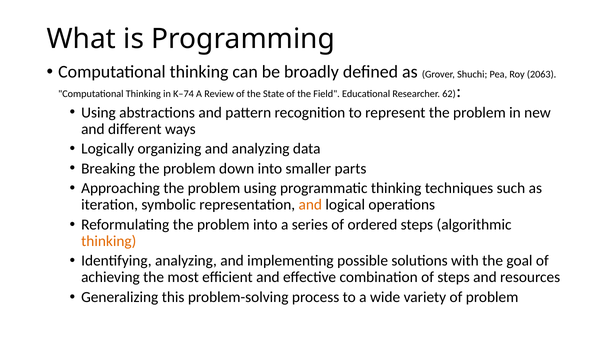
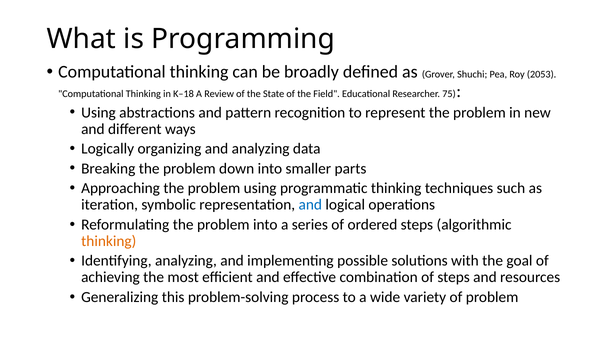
2063: 2063 -> 2053
K–74: K–74 -> K–18
62: 62 -> 75
and at (310, 205) colour: orange -> blue
